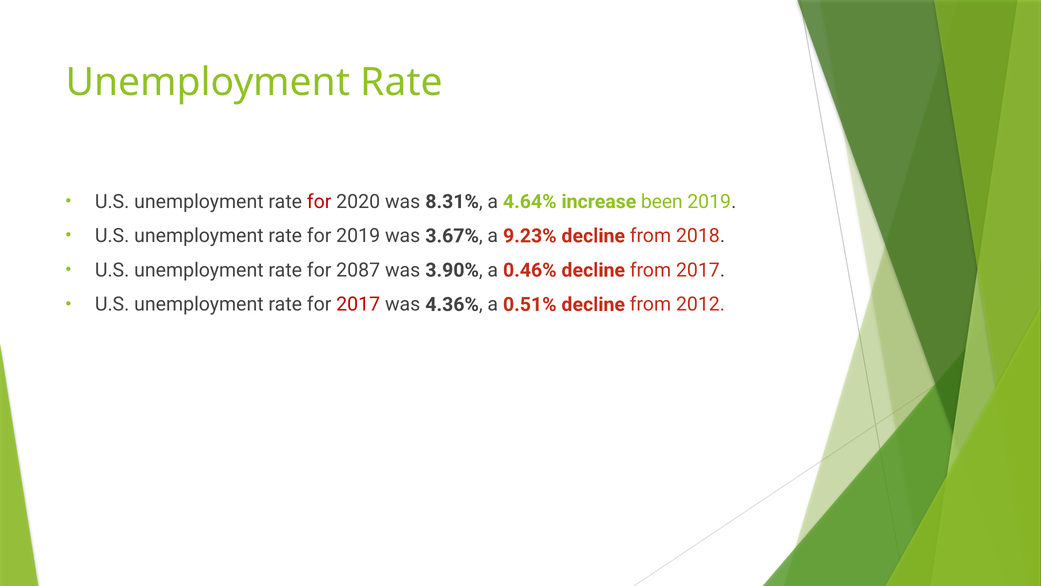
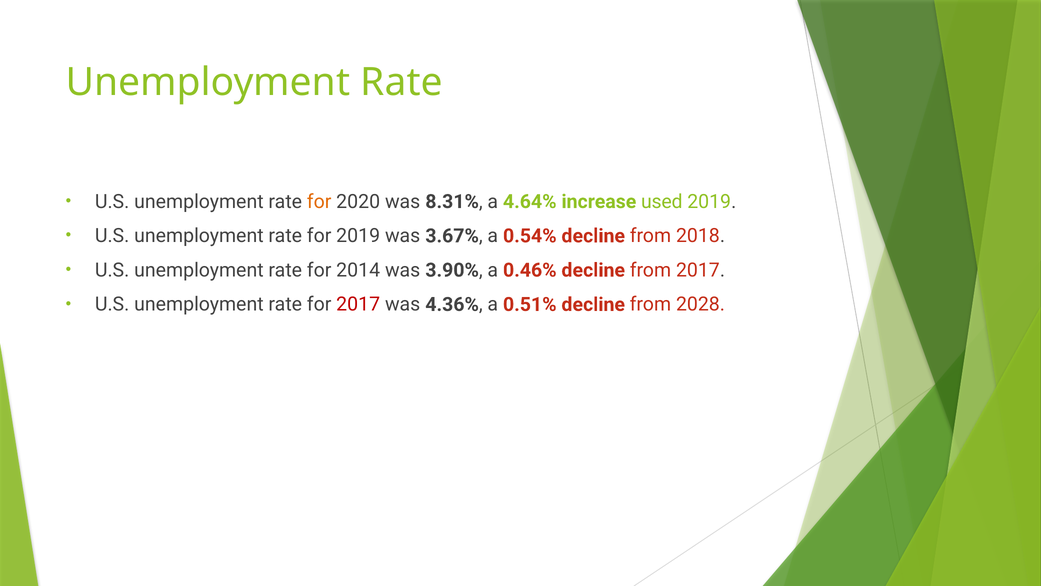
for at (319, 201) colour: red -> orange
been: been -> used
9.23%: 9.23% -> 0.54%
2087: 2087 -> 2014
2012: 2012 -> 2028
